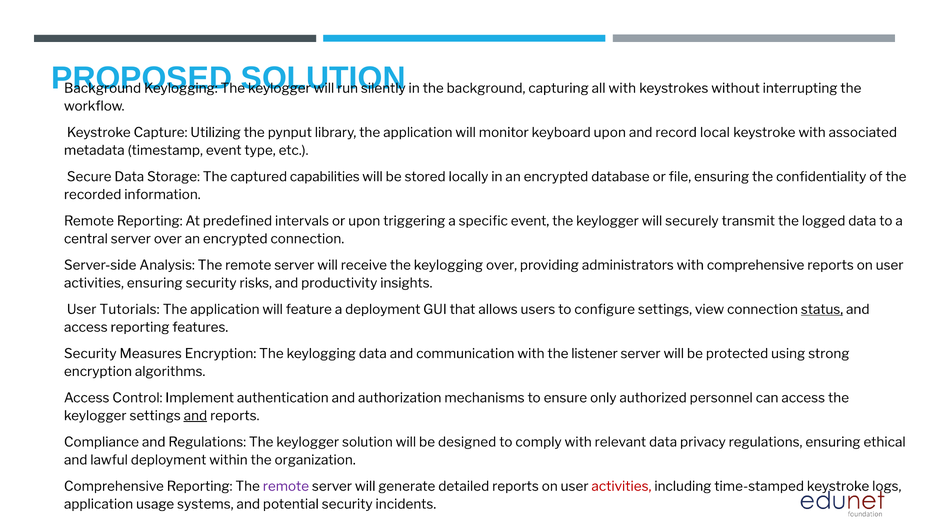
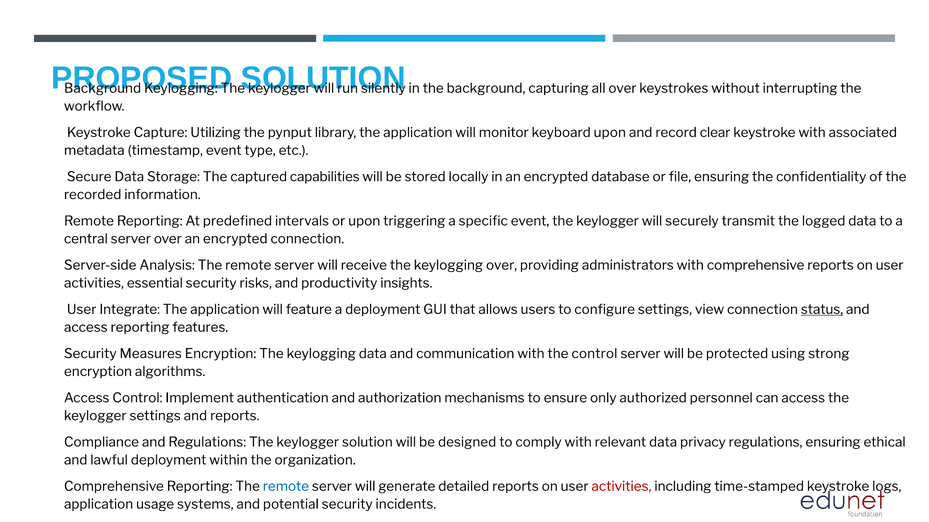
all with: with -> over
local: local -> clear
activities ensuring: ensuring -> essential
Tutorials: Tutorials -> Integrate
the listener: listener -> control
and at (195, 416) underline: present -> none
remote at (286, 487) colour: purple -> blue
